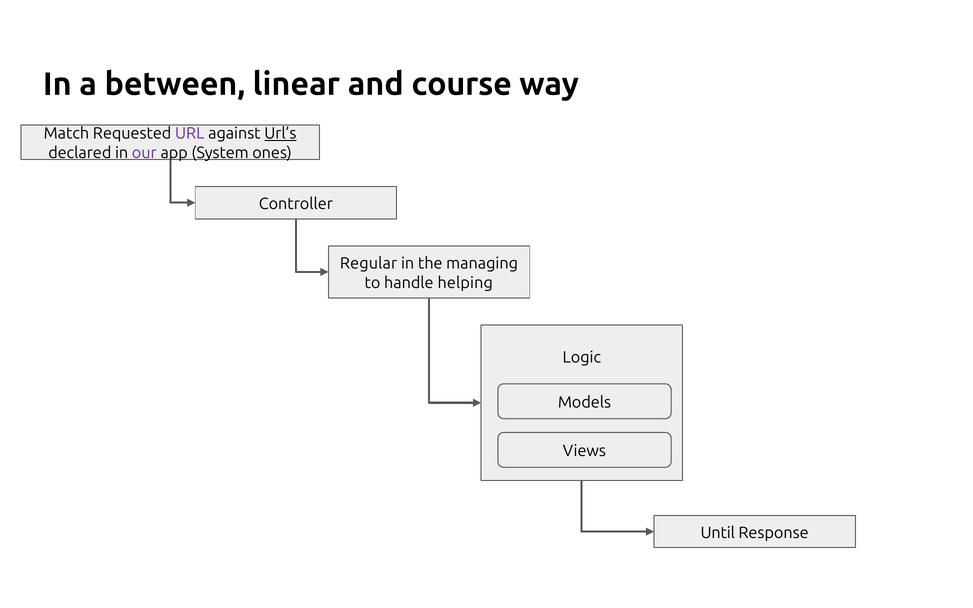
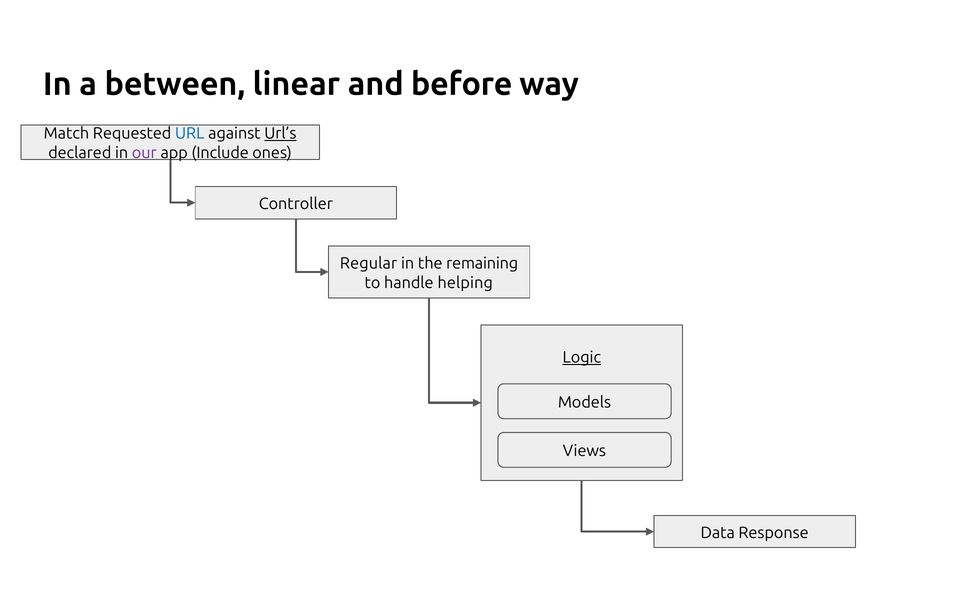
course: course -> before
URL colour: purple -> blue
System: System -> Include
managing: managing -> remaining
Logic underline: none -> present
Until: Until -> Data
